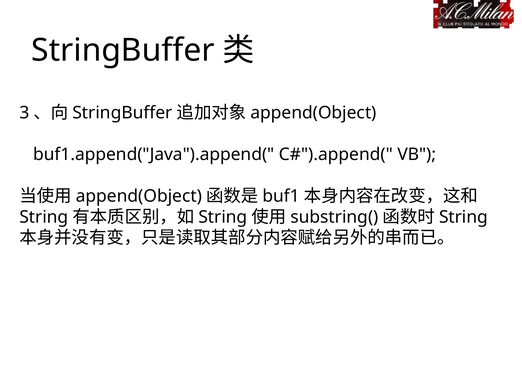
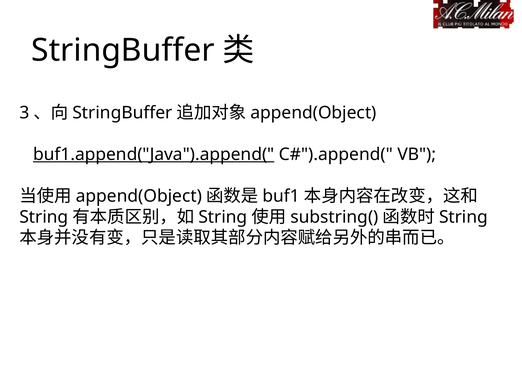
buf1.append("Java").append( underline: none -> present
